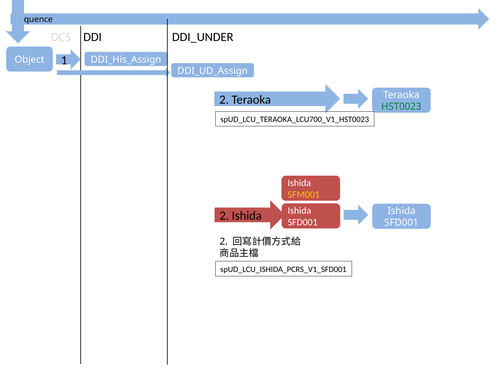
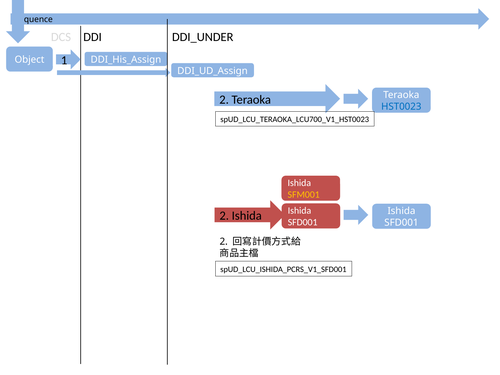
HST0023 colour: green -> blue
